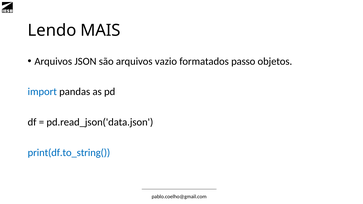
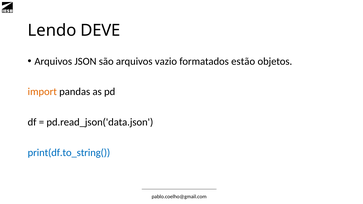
MAIS: MAIS -> DEVE
passo: passo -> estão
import colour: blue -> orange
